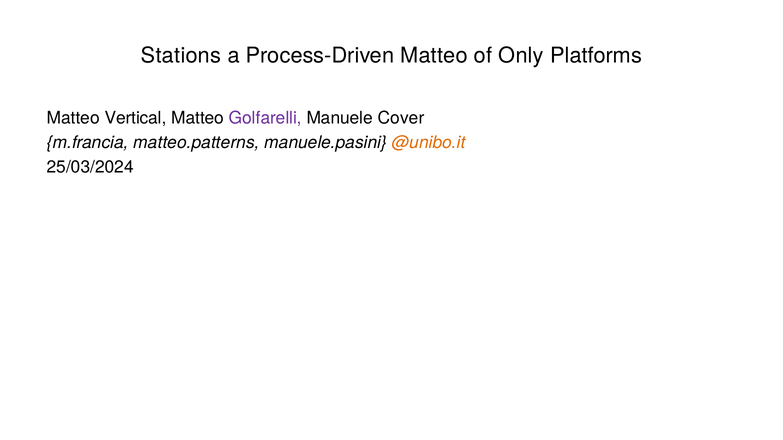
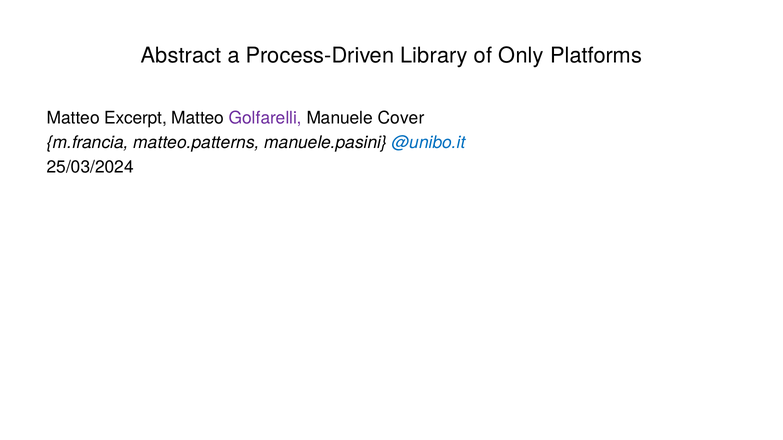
Stations: Stations -> Abstract
Process-Driven Matteo: Matteo -> Library
Vertical: Vertical -> Excerpt
@unibo.it colour: orange -> blue
